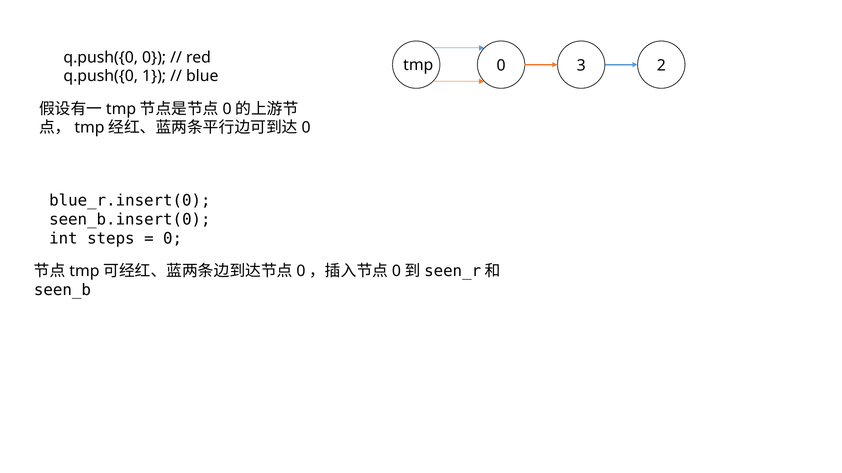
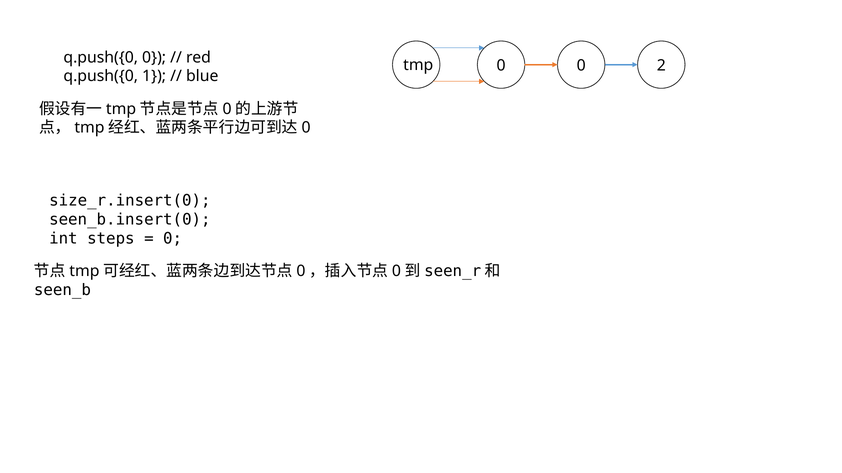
0 3: 3 -> 0
blue_r.insert(0: blue_r.insert(0 -> size_r.insert(0
